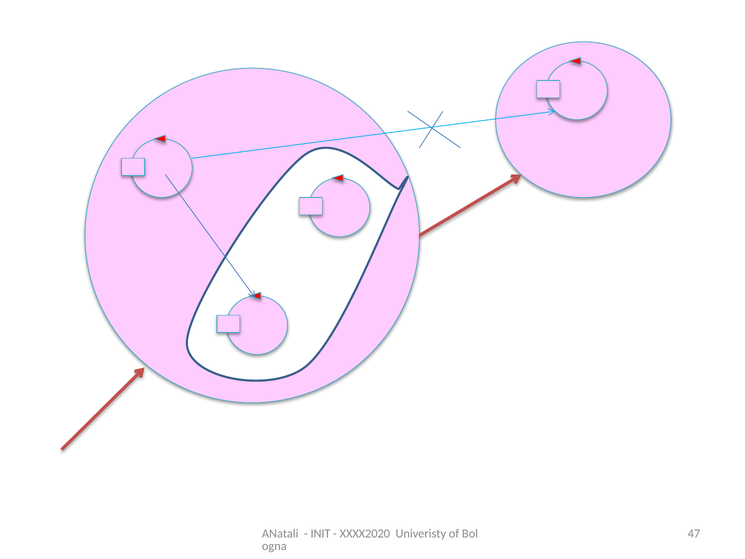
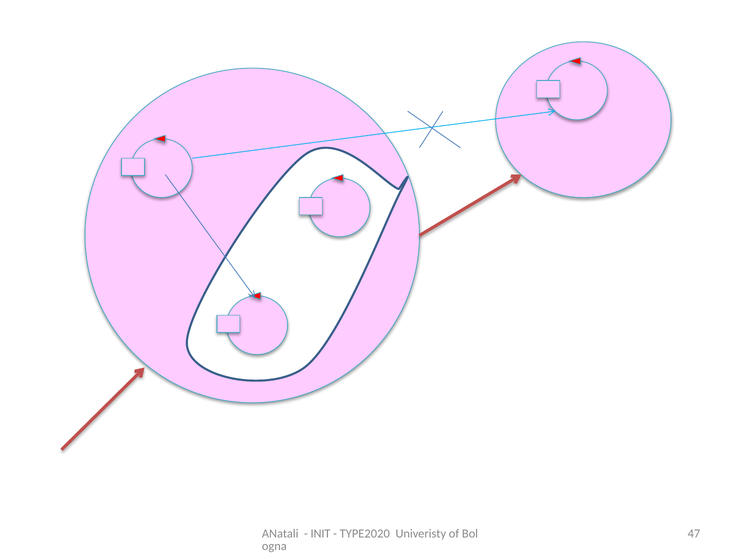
XXXX2020: XXXX2020 -> TYPE2020
